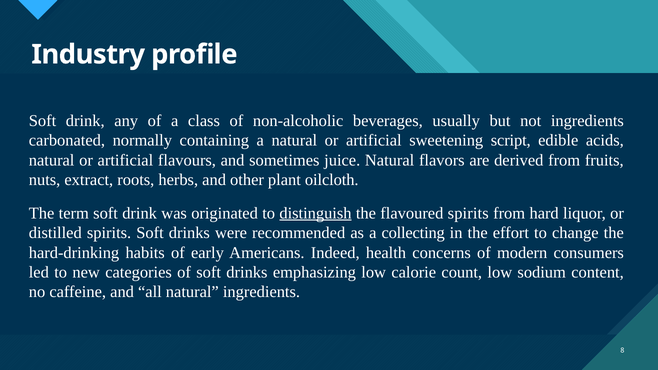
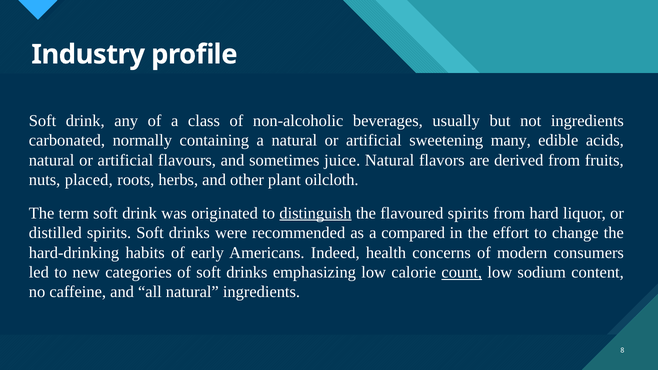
script: script -> many
extract: extract -> placed
collecting: collecting -> compared
count underline: none -> present
